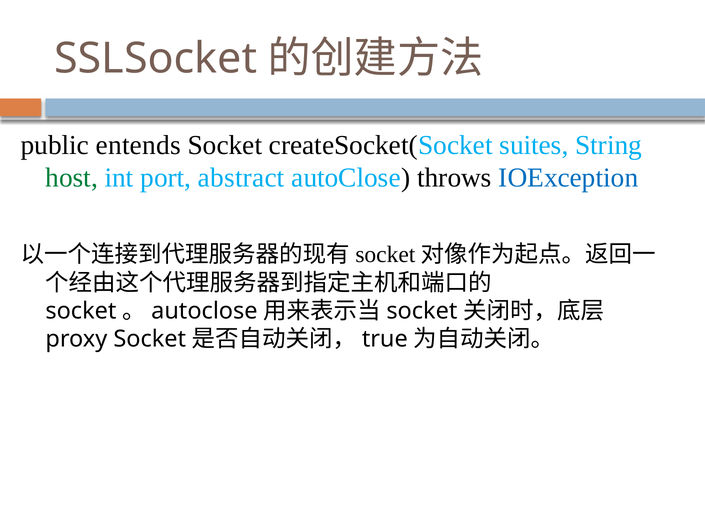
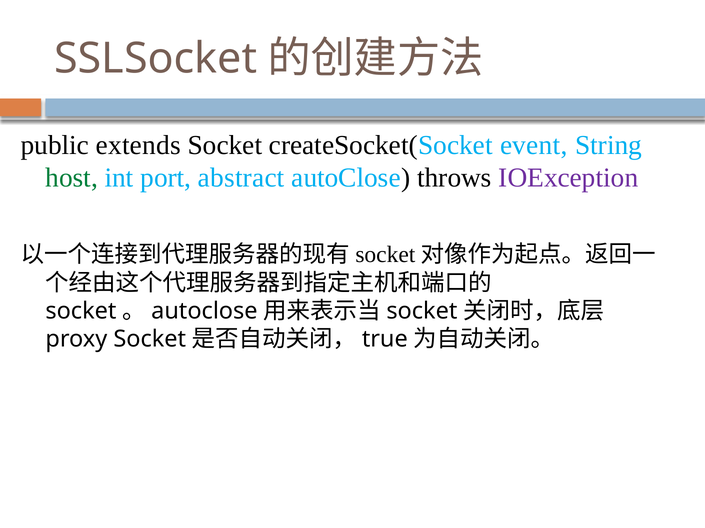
entends: entends -> extends
suites: suites -> event
IOException colour: blue -> purple
